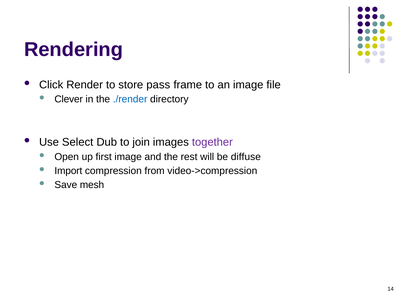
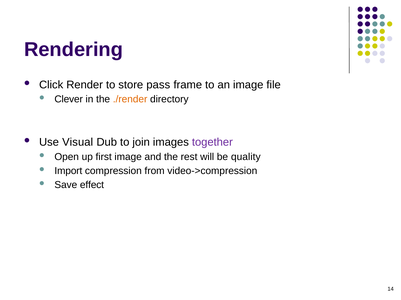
./render colour: blue -> orange
Select: Select -> Visual
diffuse: diffuse -> quality
mesh: mesh -> effect
